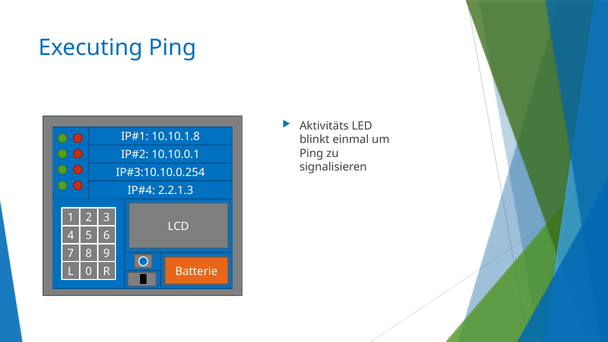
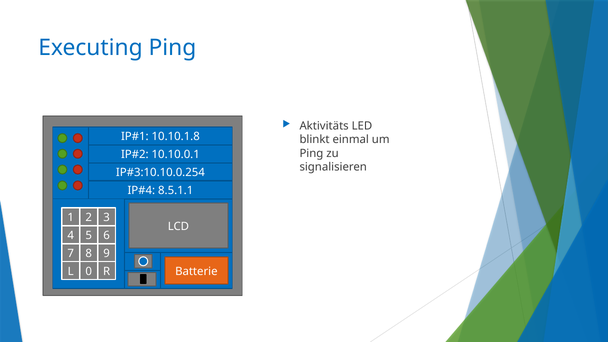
2.2.1.3: 2.2.1.3 -> 8.5.1.1
